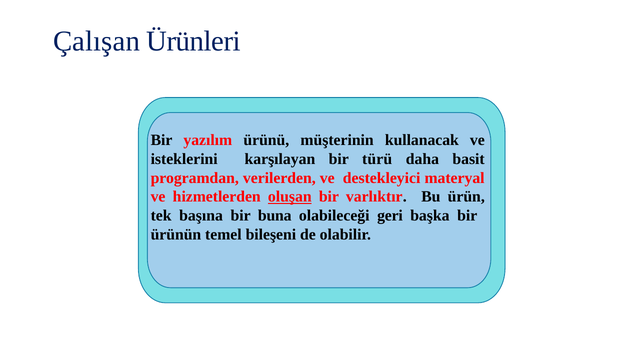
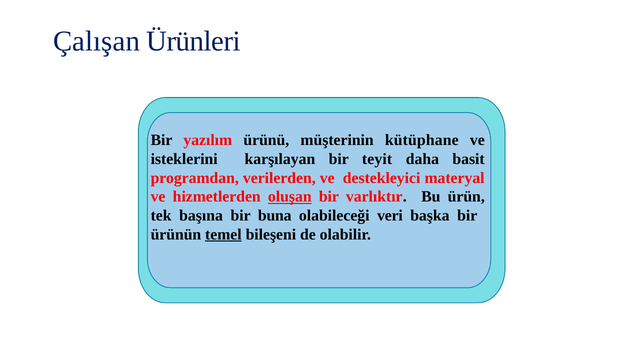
kullanacak: kullanacak -> kütüphane
türü: türü -> teyit
geri: geri -> veri
temel underline: none -> present
